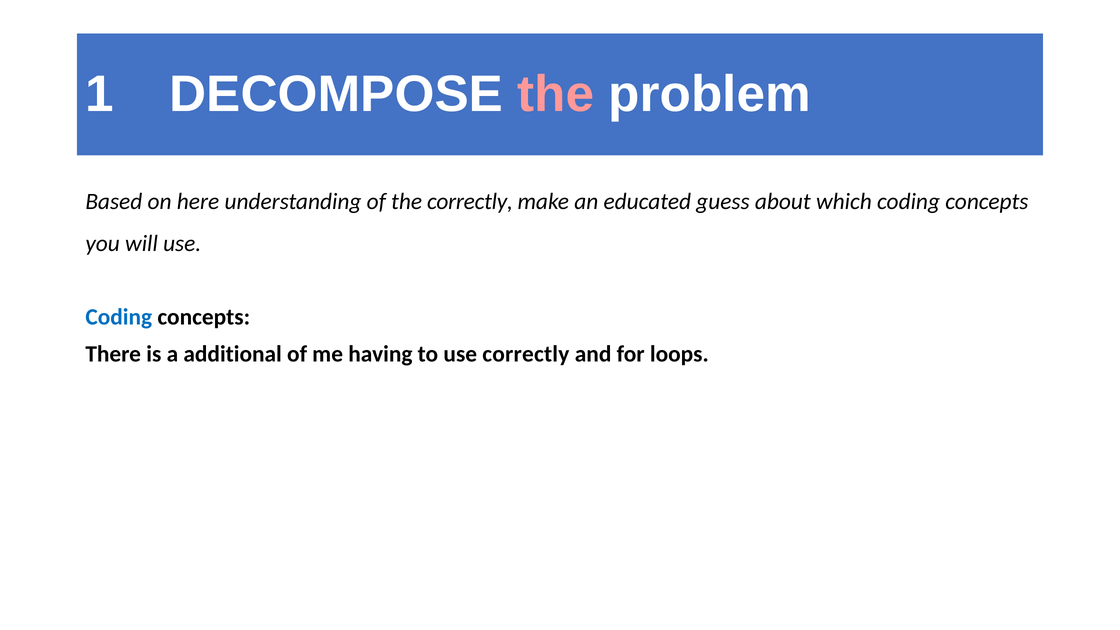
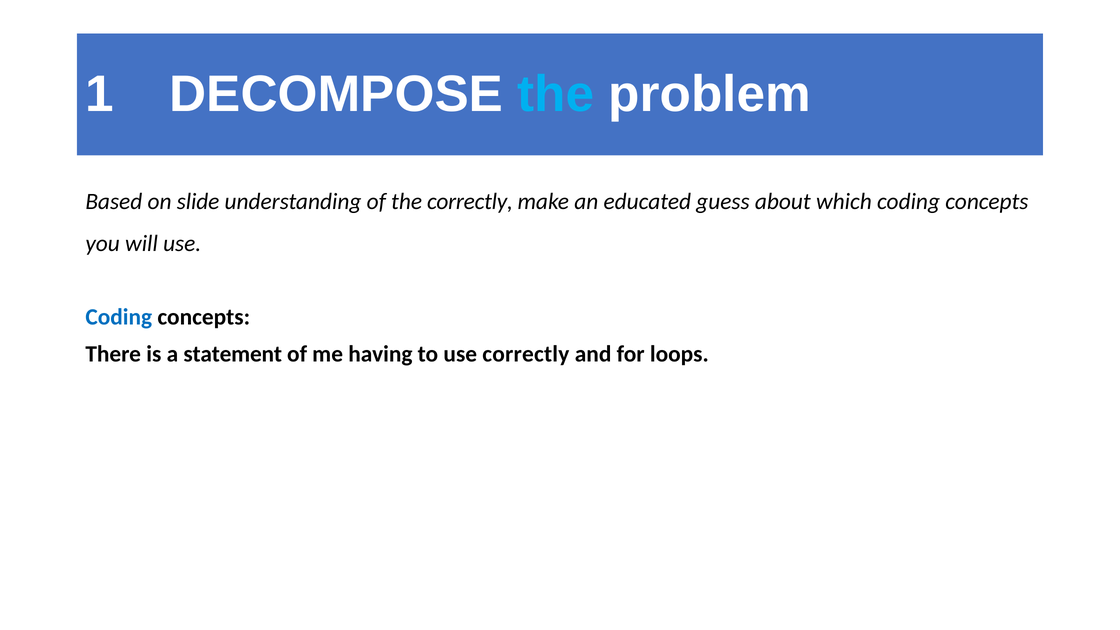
the at (556, 94) colour: pink -> light blue
here: here -> slide
additional: additional -> statement
